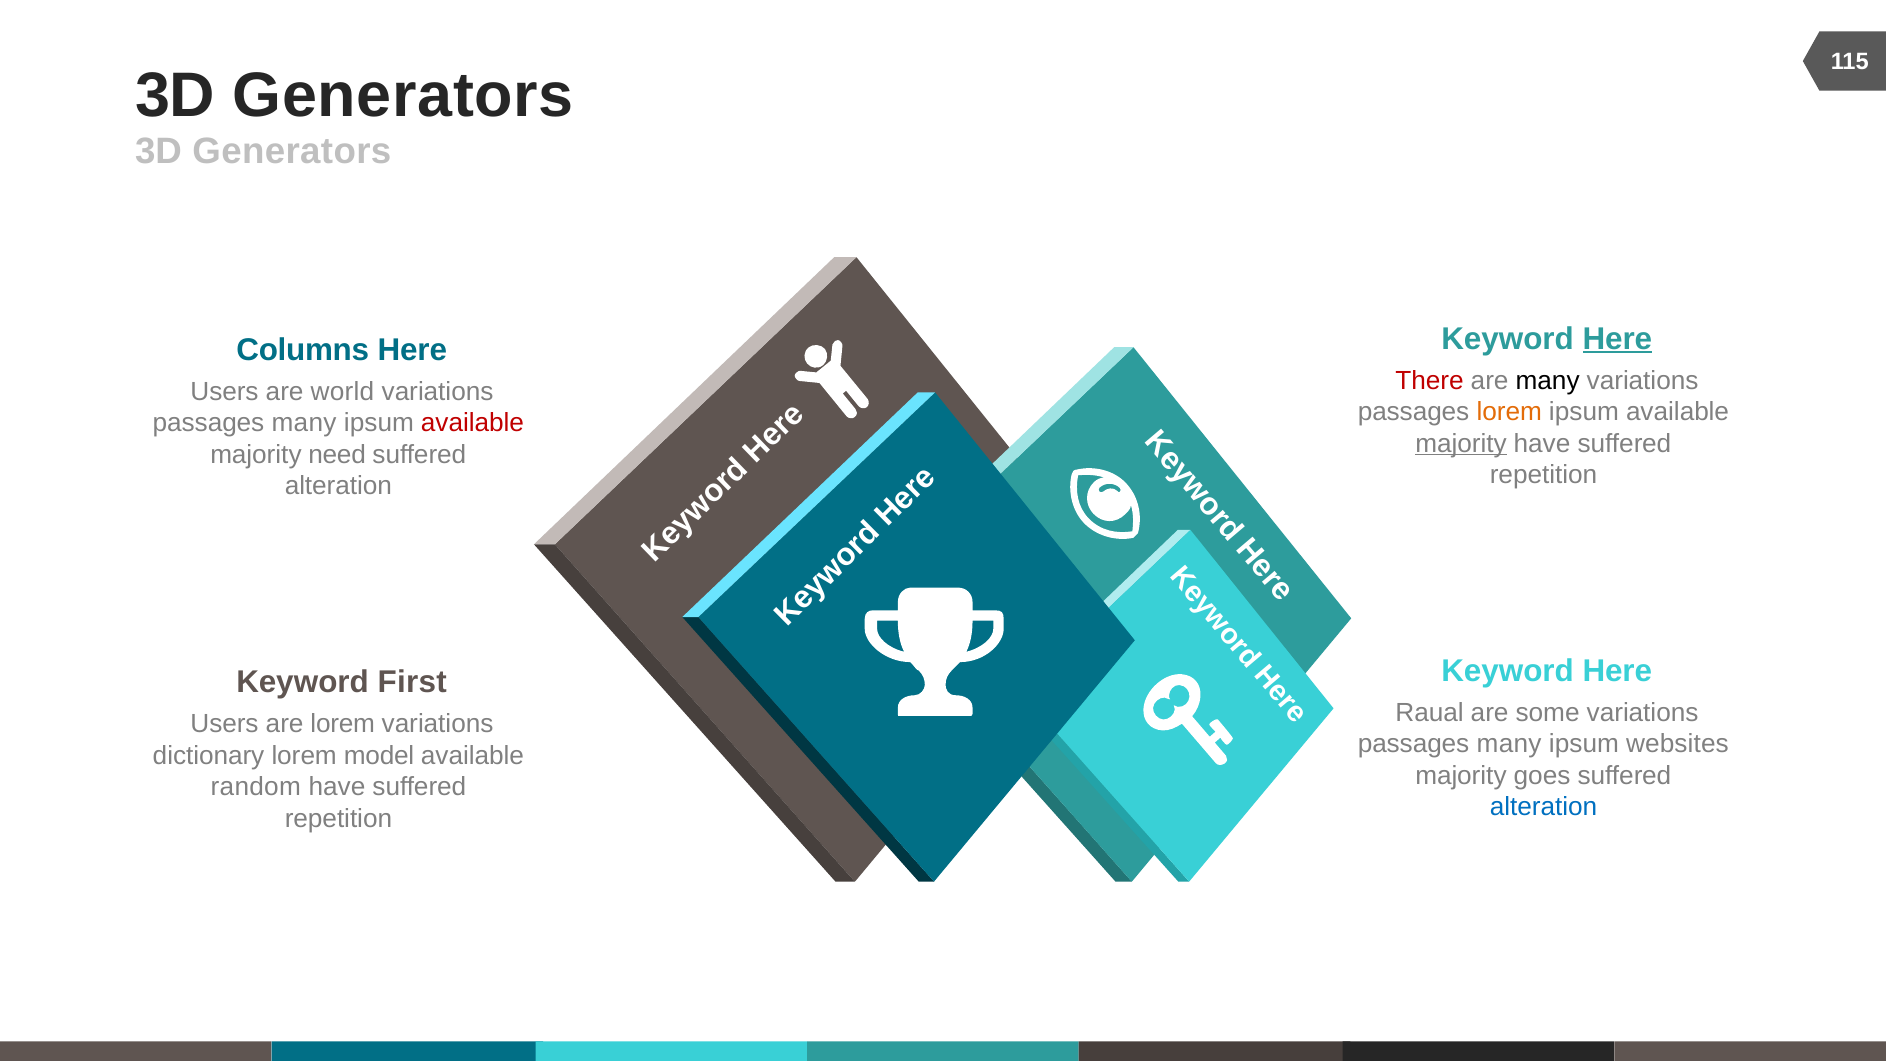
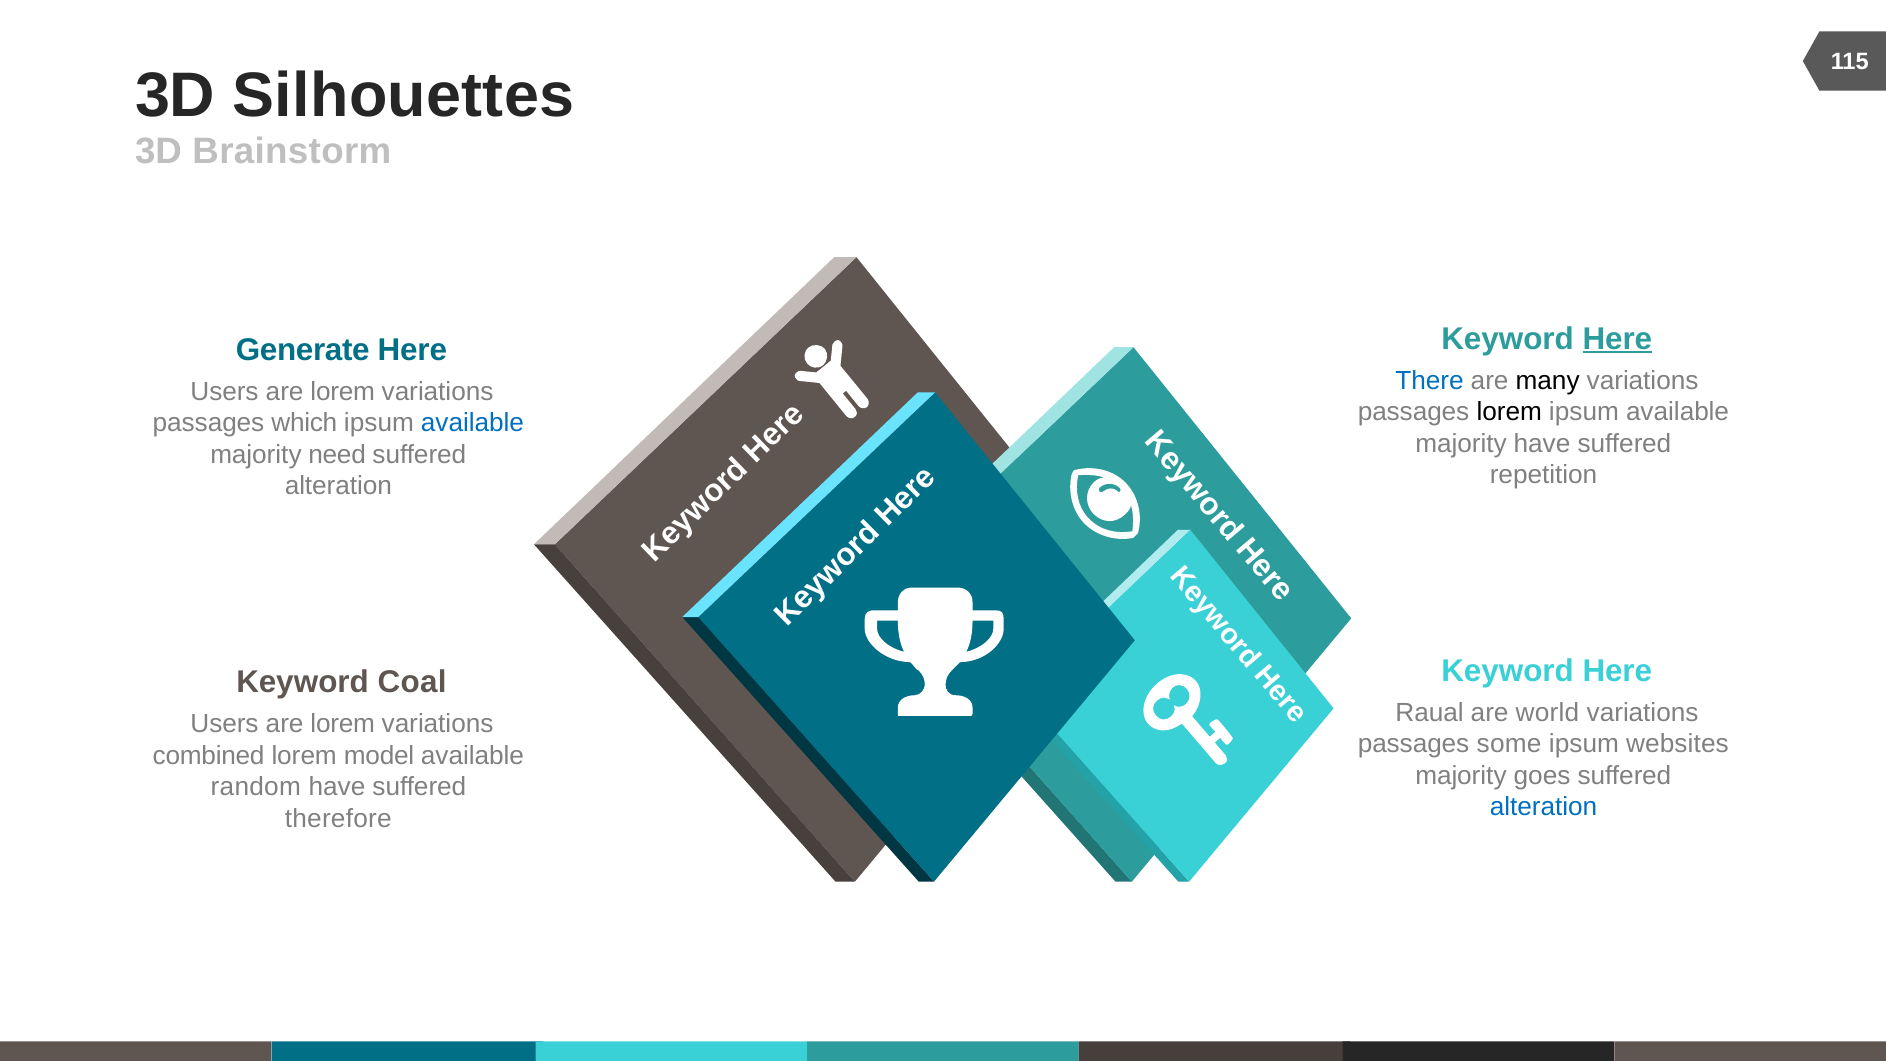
Generators at (403, 96): Generators -> Silhouettes
Generators at (292, 151): Generators -> Brainstorm
Columns: Columns -> Generate
There colour: red -> blue
world at (342, 392): world -> lorem
lorem at (1509, 412) colour: orange -> black
many at (304, 423): many -> which
available at (472, 423) colour: red -> blue
majority at (1461, 443) underline: present -> none
First: First -> Coal
some: some -> world
many at (1509, 744): many -> some
dictionary: dictionary -> combined
repetition at (338, 819): repetition -> therefore
